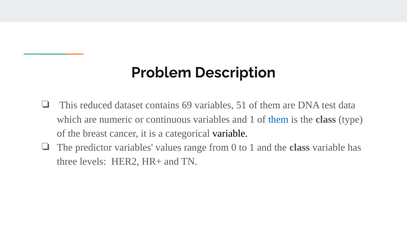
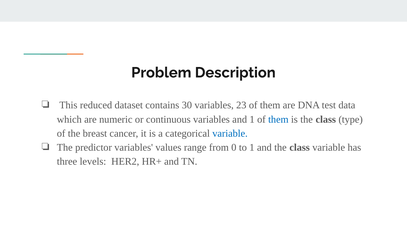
69: 69 -> 30
51: 51 -> 23
variable at (230, 133) colour: black -> blue
